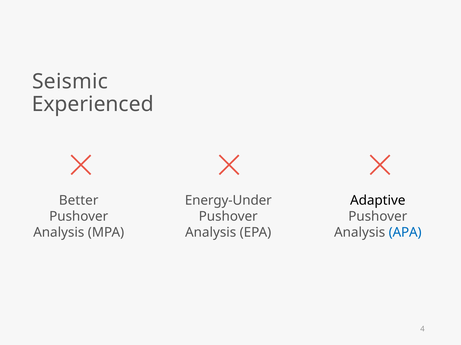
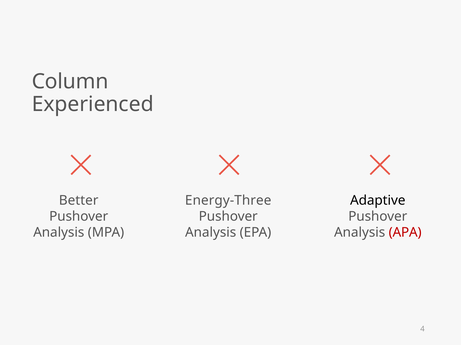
Seismic: Seismic -> Column
Energy-Under: Energy-Under -> Energy-Three
APA colour: blue -> red
